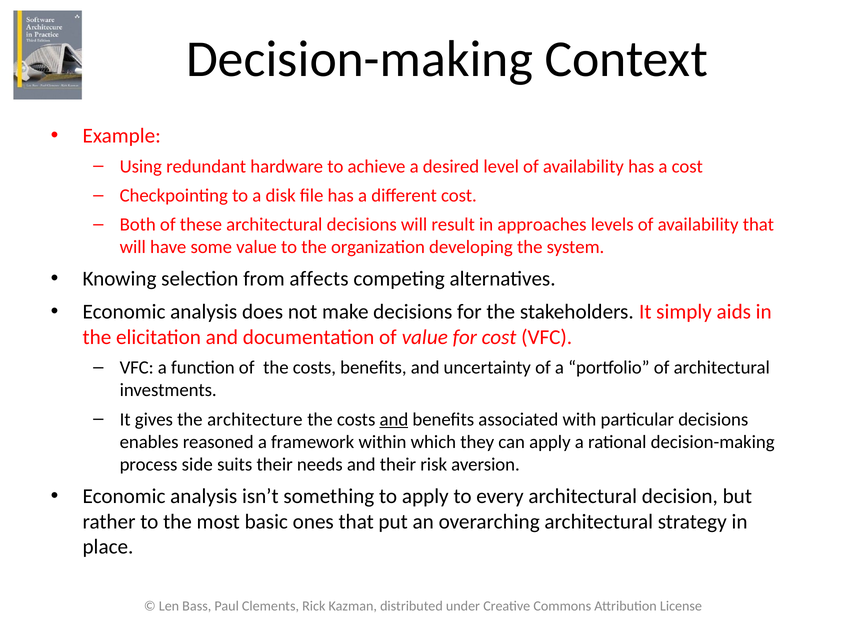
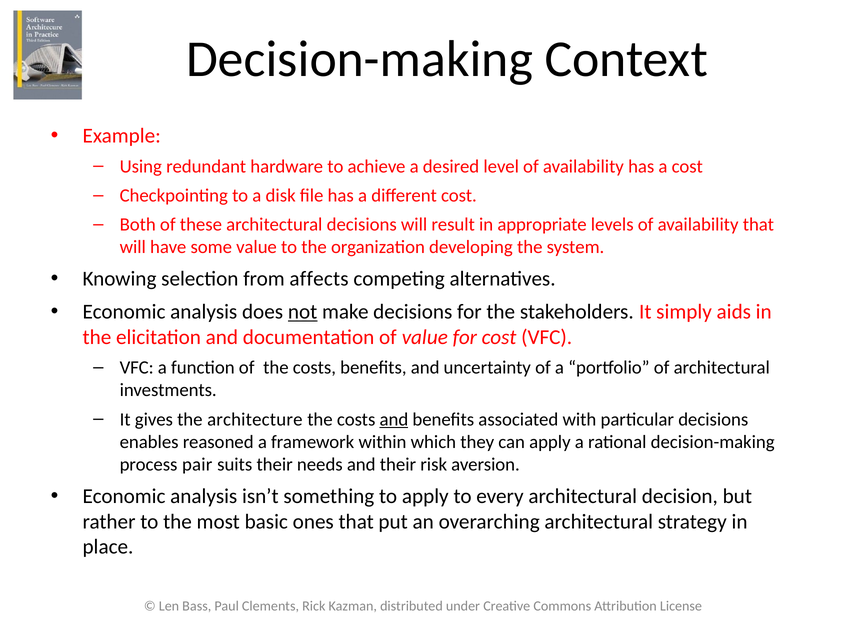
approaches: approaches -> appropriate
not underline: none -> present
side: side -> pair
